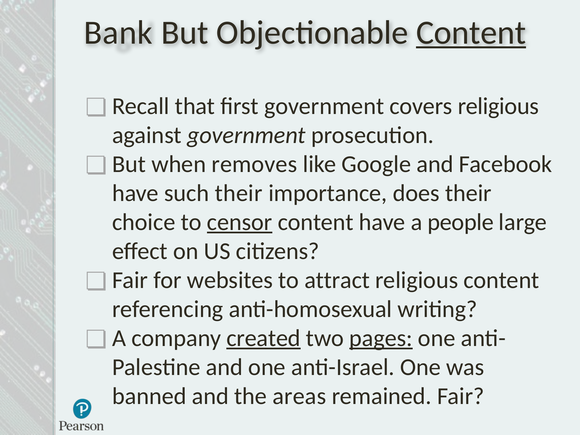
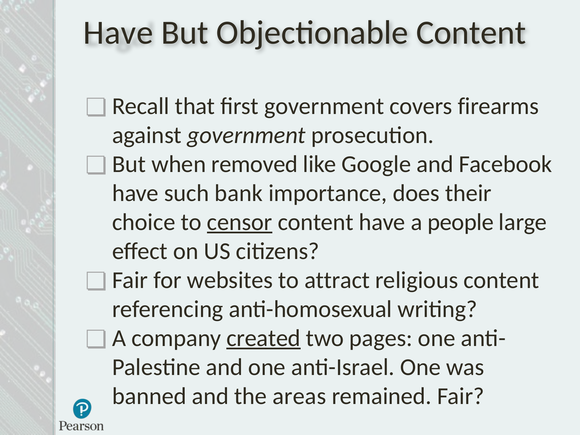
Bank at (118, 33): Bank -> Have
Content at (471, 33) underline: present -> none
covers religious: religious -> firearms
removes: removes -> removed
such their: their -> bank
pages underline: present -> none
